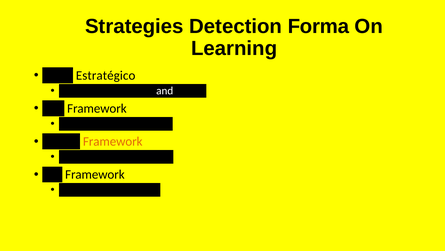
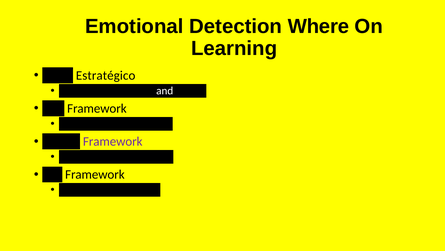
Strategies: Strategies -> Emotional
Forma: Forma -> Where
Framework at (113, 141) colour: orange -> purple
